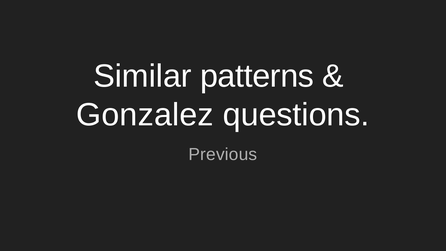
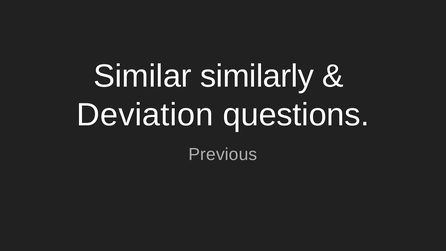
patterns: patterns -> similarly
Gonzalez: Gonzalez -> Deviation
